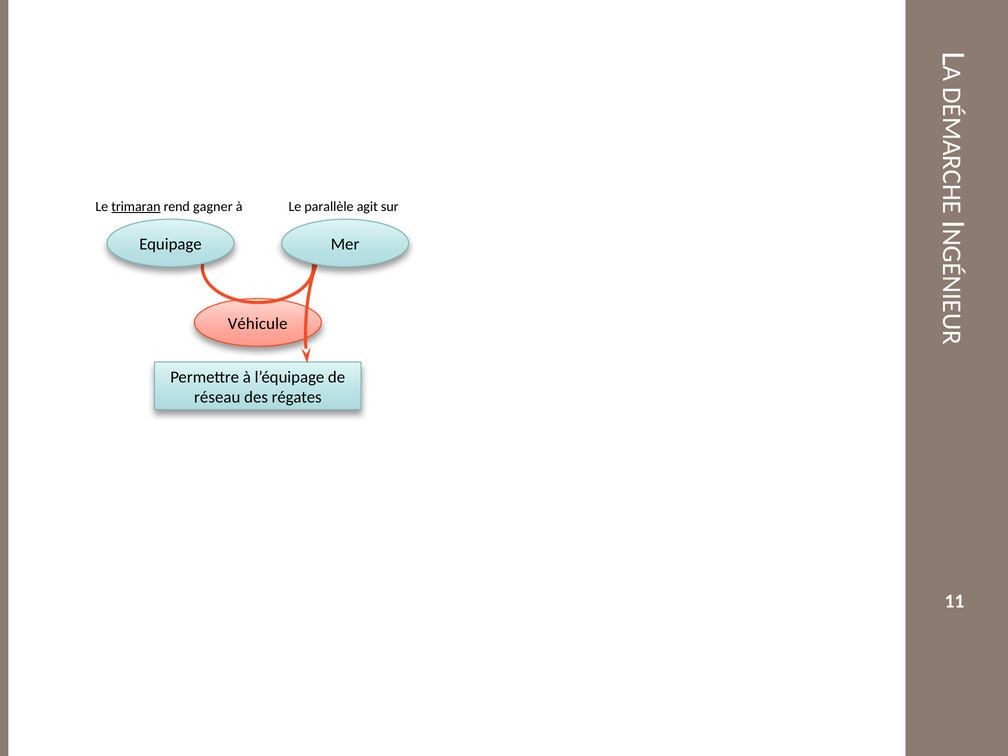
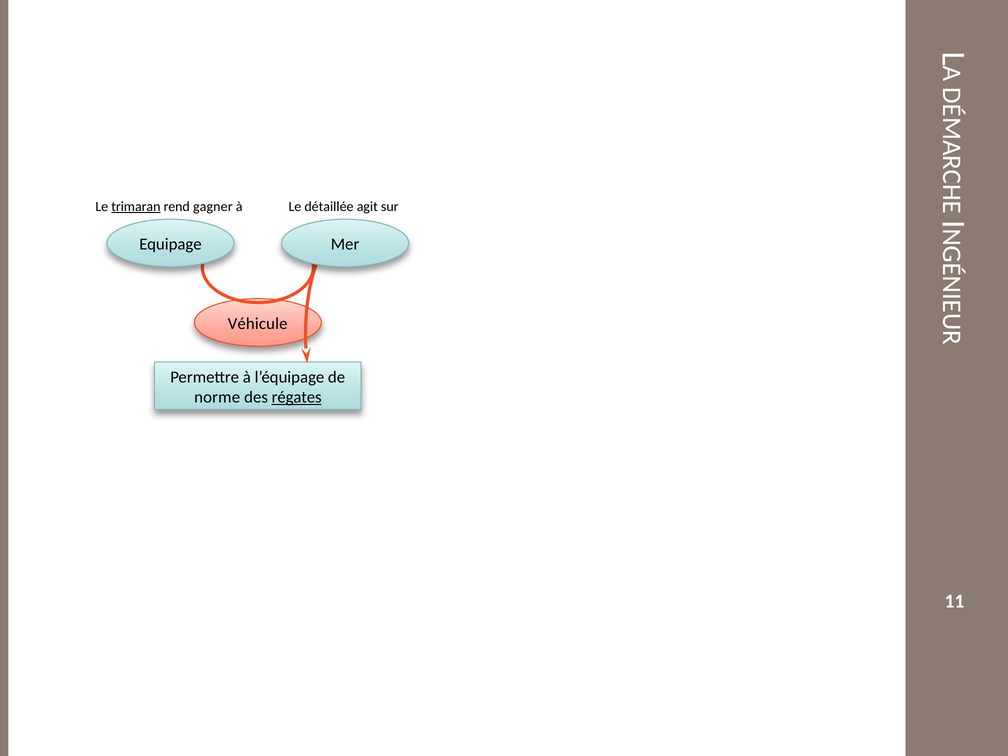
parallèle: parallèle -> détaillée
réseau: réseau -> norme
régates underline: none -> present
